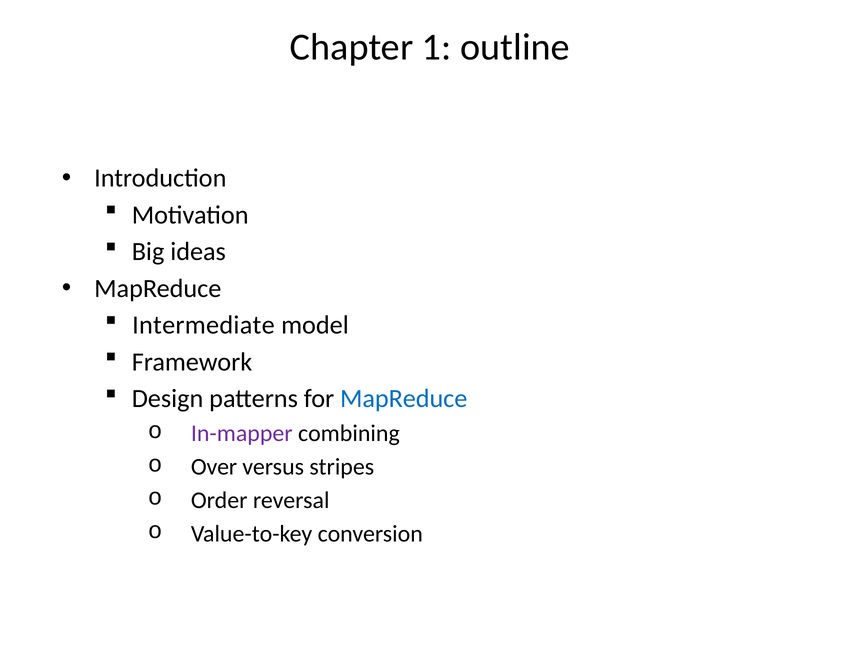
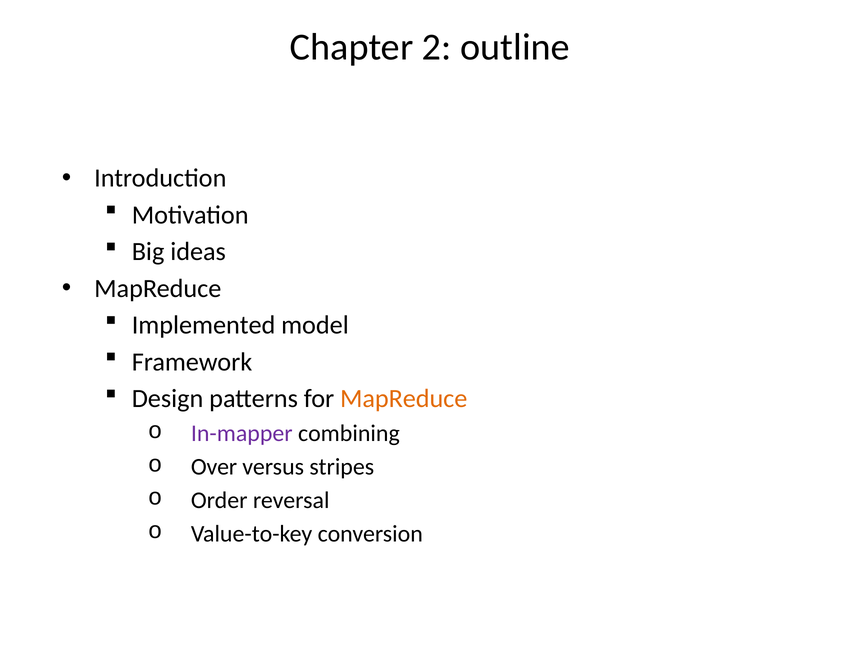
1: 1 -> 2
Intermediate: Intermediate -> Implemented
MapReduce at (404, 399) colour: blue -> orange
